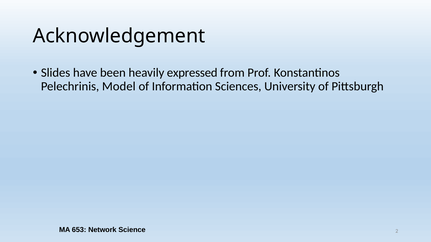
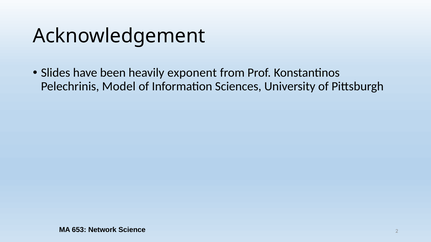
expressed: expressed -> exponent
